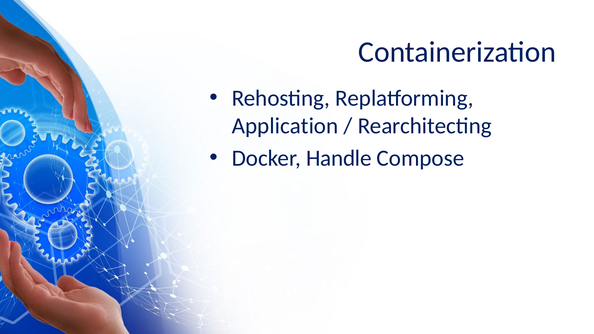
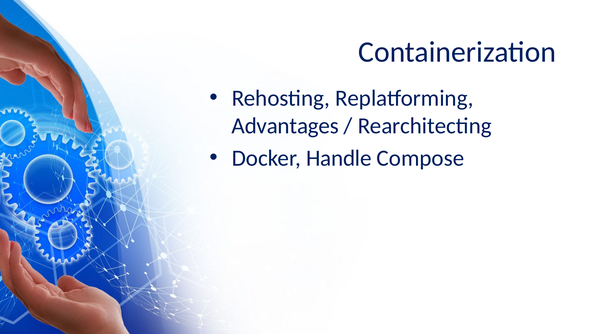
Application: Application -> Advantages
